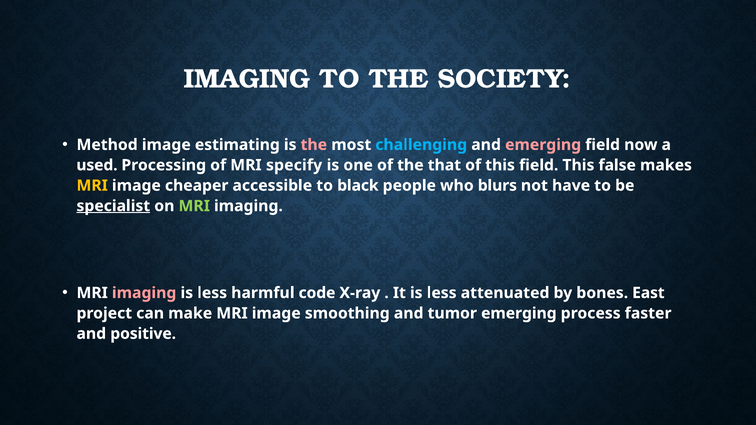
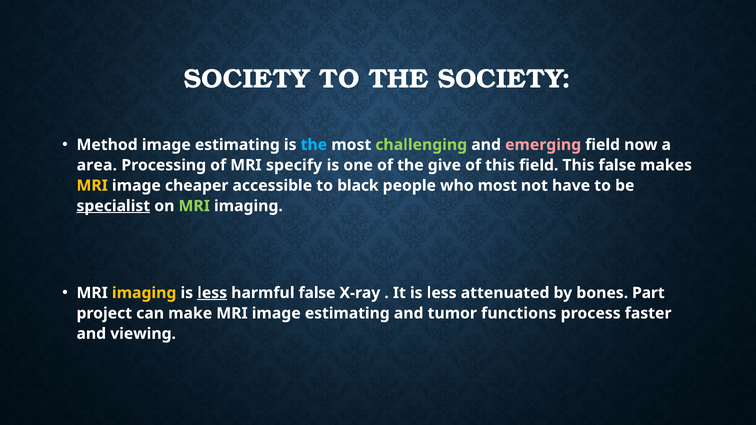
IMAGING at (247, 79): IMAGING -> SOCIETY
the at (314, 145) colour: pink -> light blue
challenging colour: light blue -> light green
used: used -> area
that: that -> give
who blurs: blurs -> most
imaging at (144, 293) colour: pink -> yellow
less at (212, 293) underline: none -> present
harmful code: code -> false
East: East -> Part
MRI image smoothing: smoothing -> estimating
tumor emerging: emerging -> functions
positive: positive -> viewing
